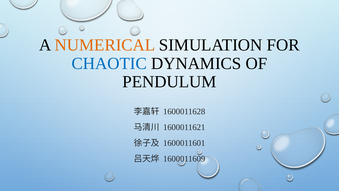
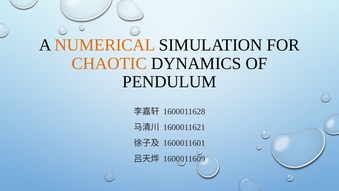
CHAOTIC colour: blue -> orange
